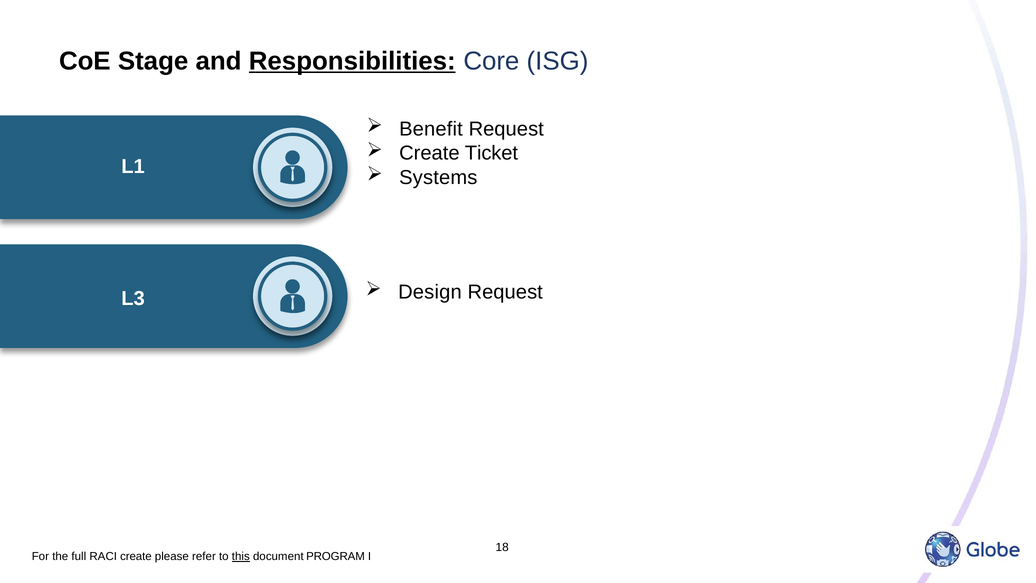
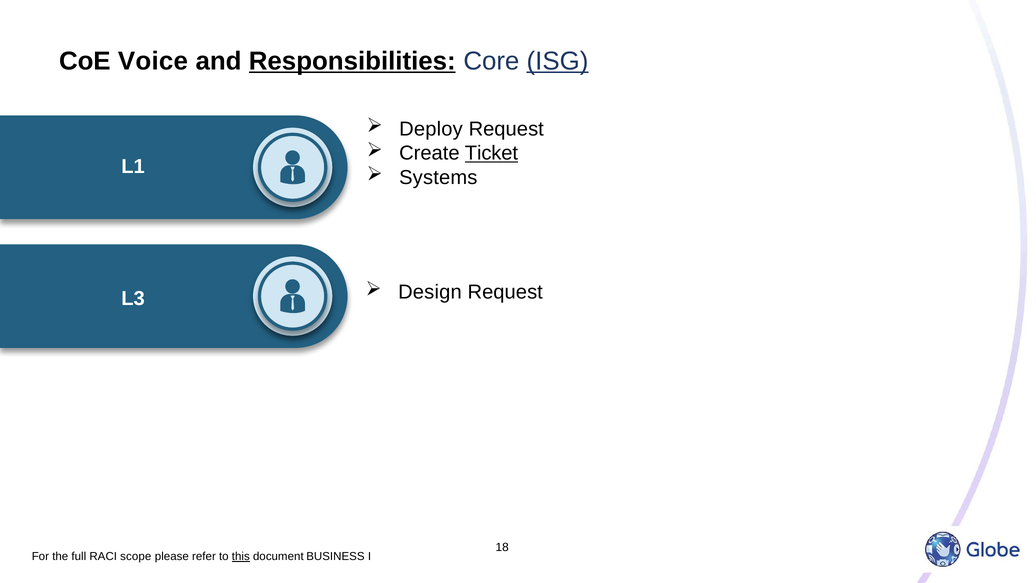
Stage: Stage -> Voice
ISG underline: none -> present
Benefit: Benefit -> Deploy
Ticket underline: none -> present
RACI create: create -> scope
PROGRAM: PROGRAM -> BUSINESS
